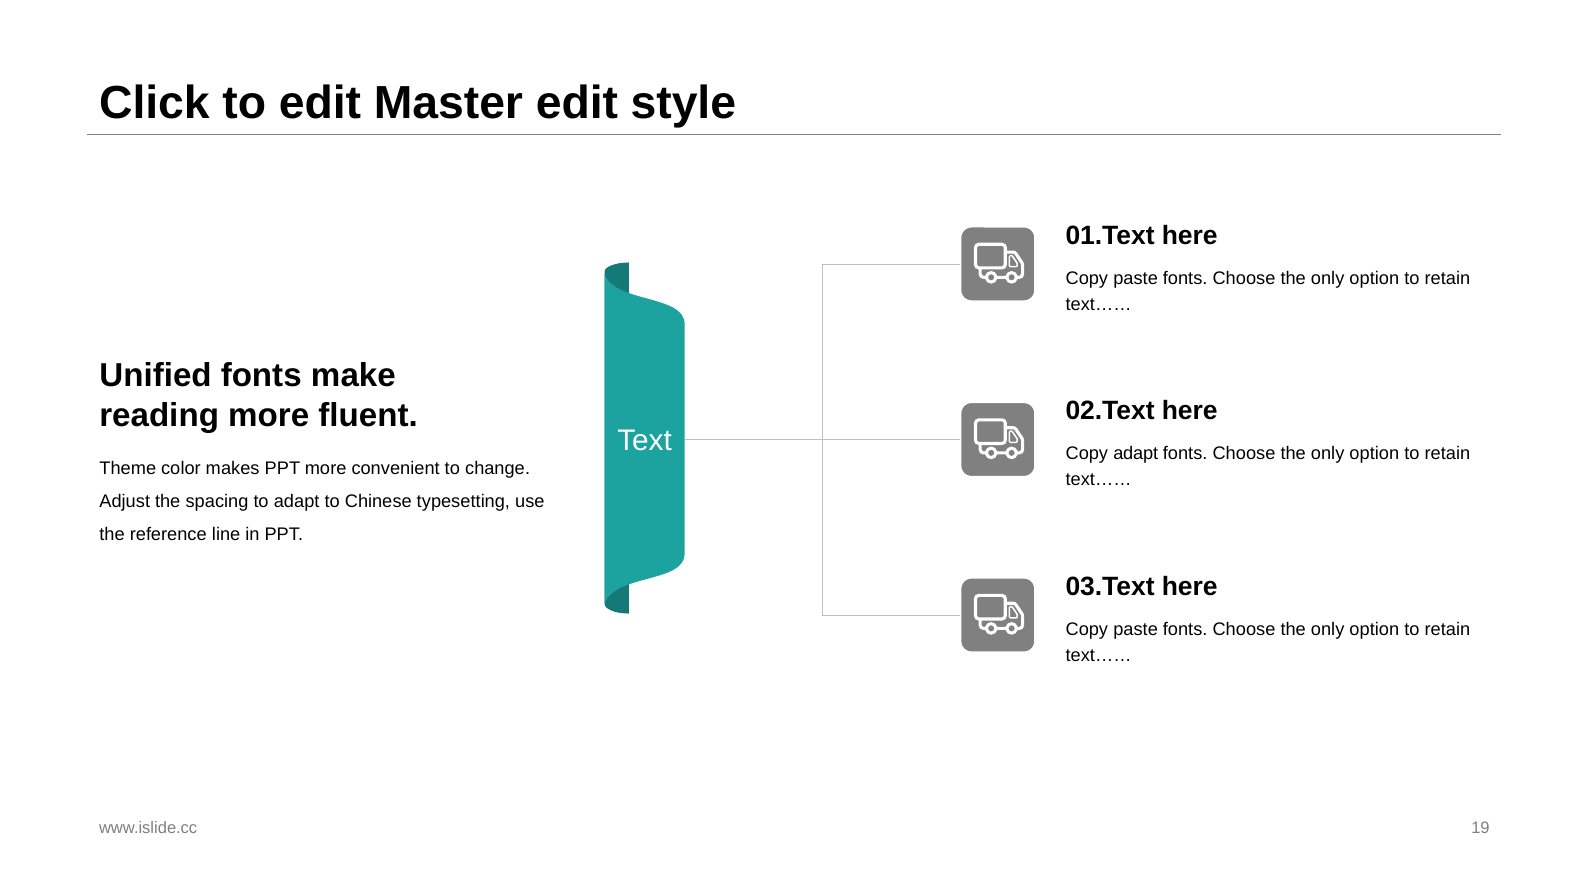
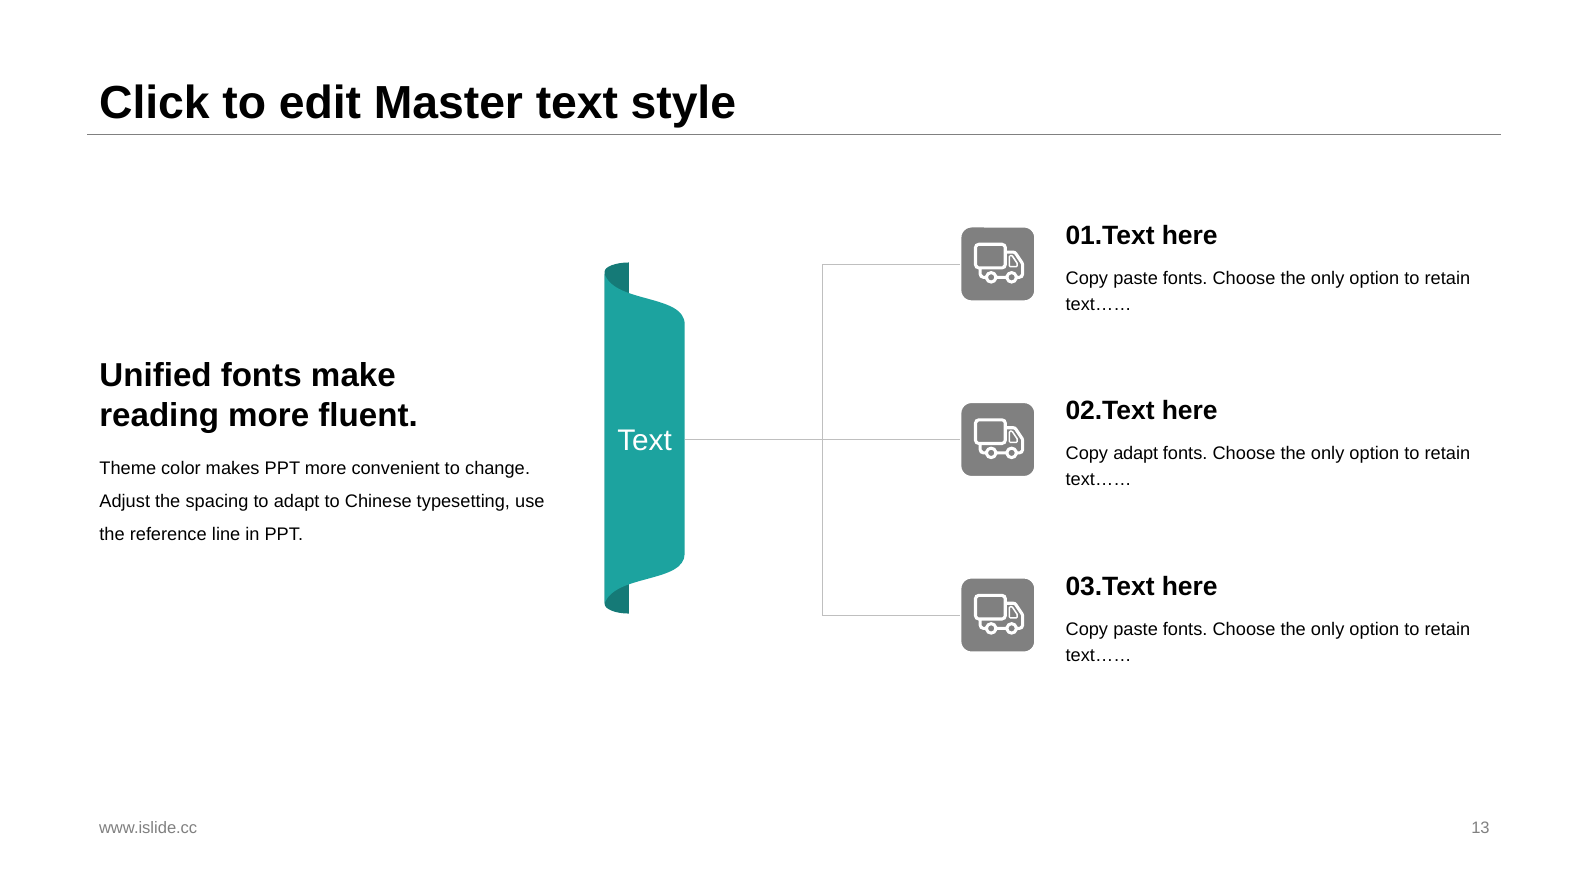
Master edit: edit -> text
19: 19 -> 13
